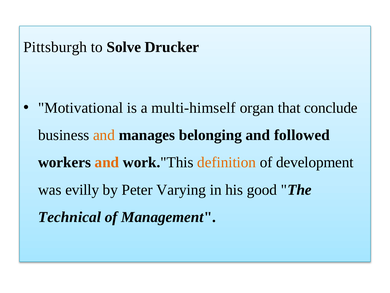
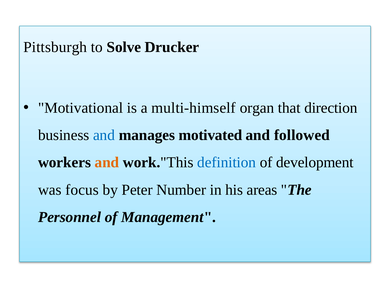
conclude: conclude -> direction
and at (104, 135) colour: orange -> blue
belonging: belonging -> motivated
definition colour: orange -> blue
evilly: evilly -> focus
Varying: Varying -> Number
good: good -> areas
Technical: Technical -> Personnel
